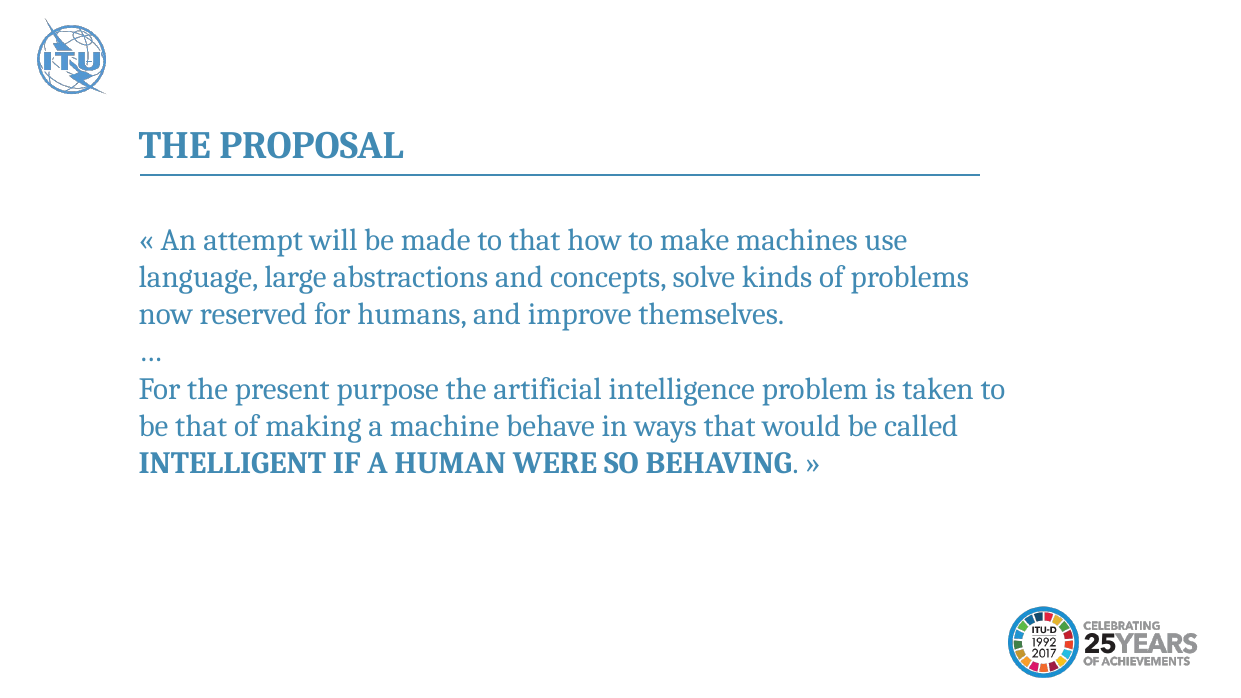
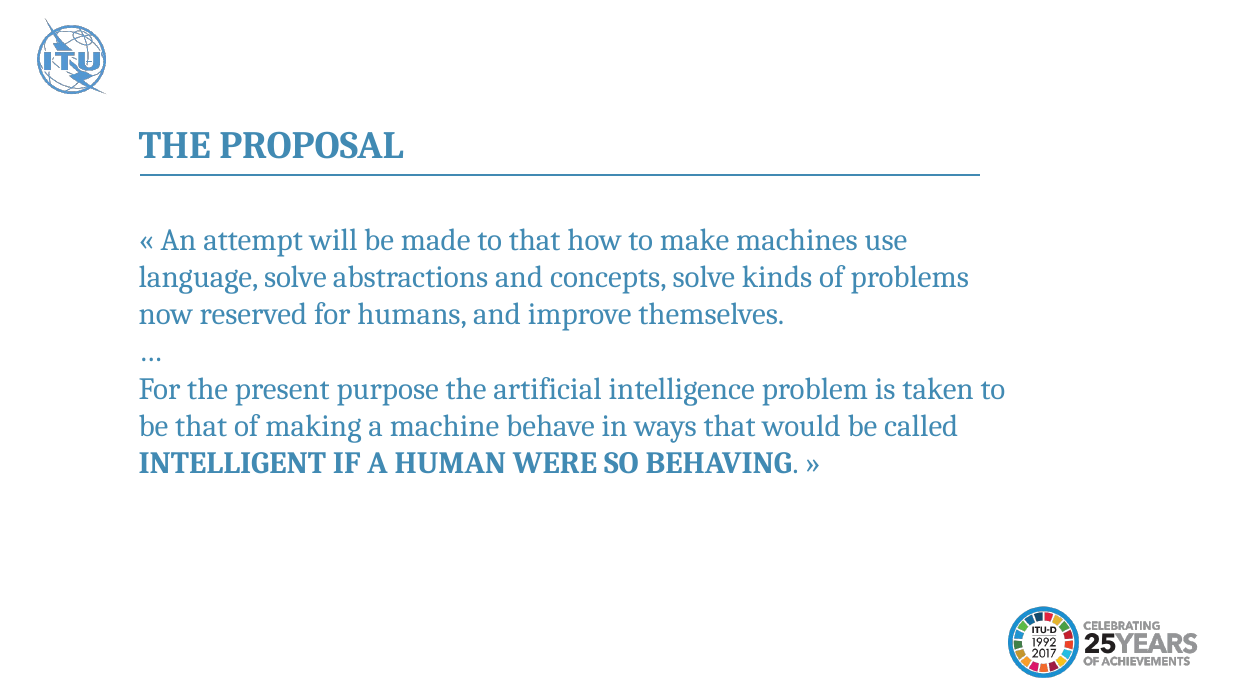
language large: large -> solve
